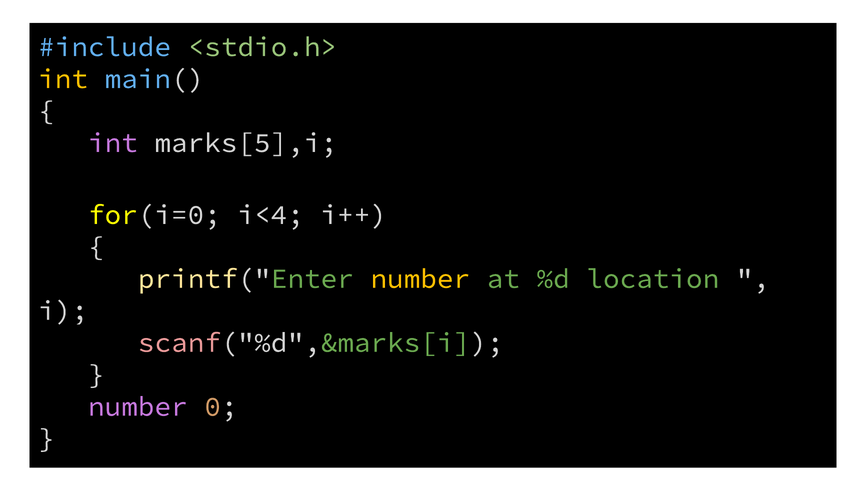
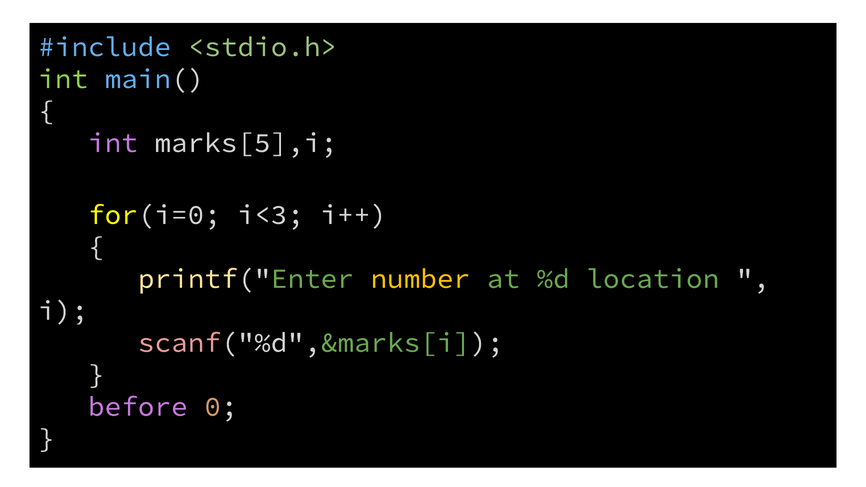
int at (63, 79) colour: yellow -> light green
i<4: i<4 -> i<3
number at (138, 407): number -> before
